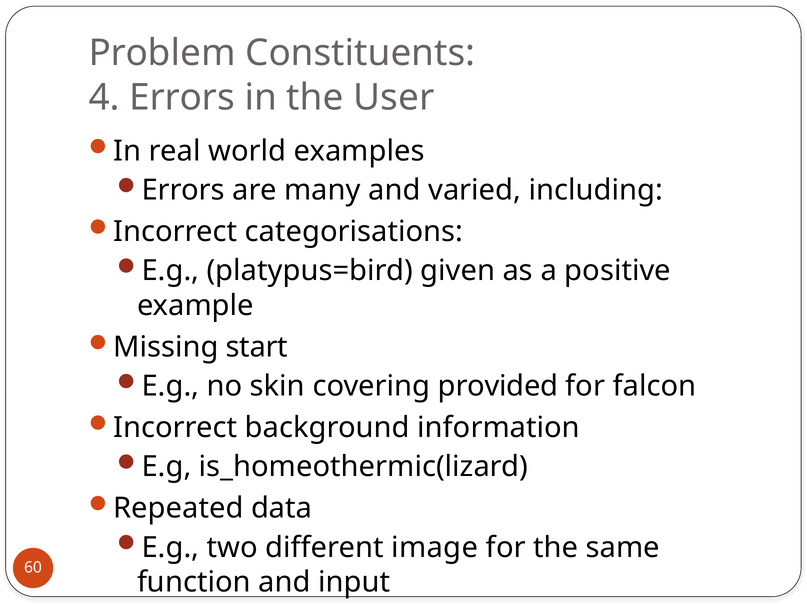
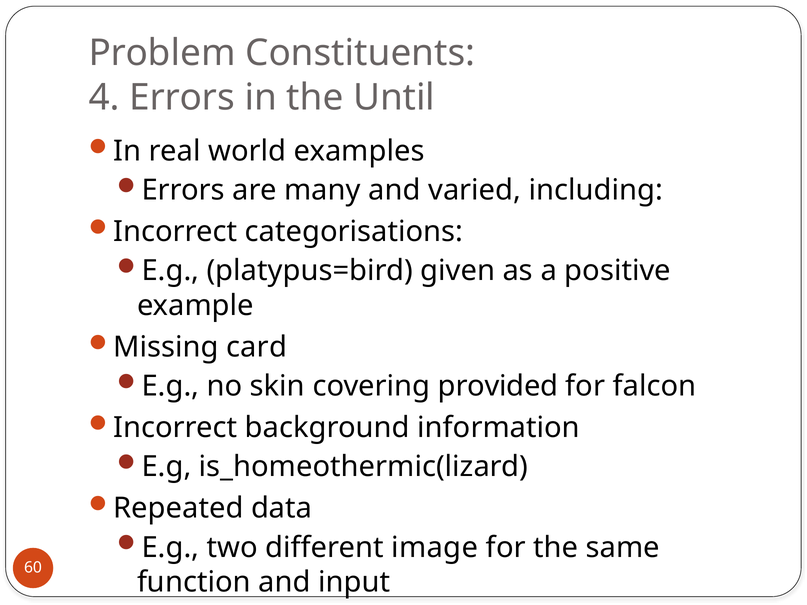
User: User -> Until
start: start -> card
